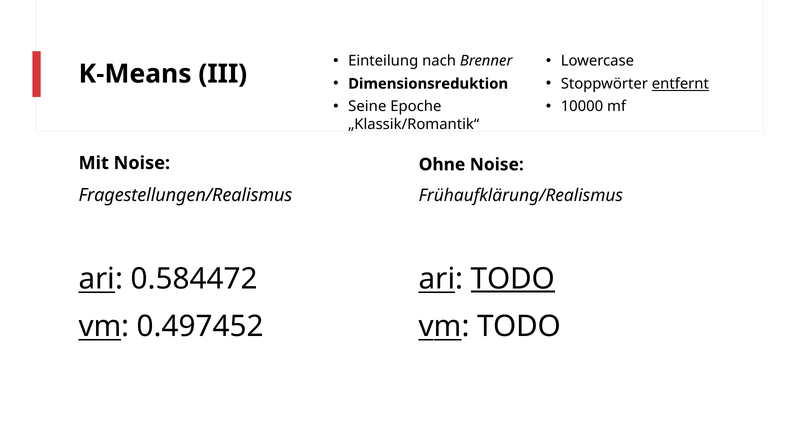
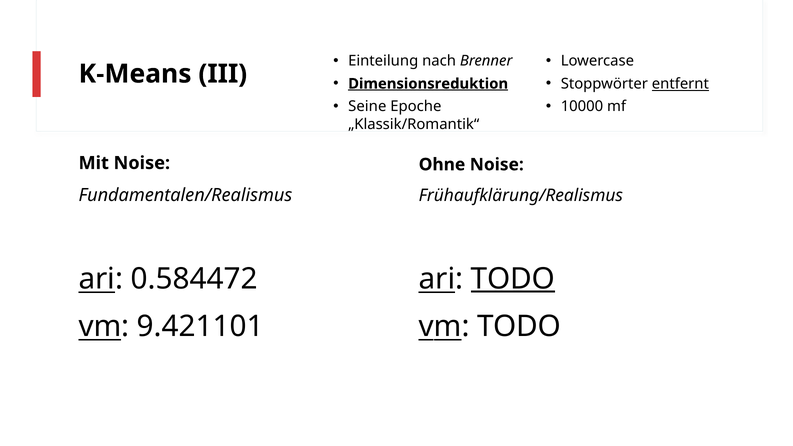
Dimensionsreduktion underline: none -> present
Fragestellungen/Realismus: Fragestellungen/Realismus -> Fundamentalen/Realismus
0.497452: 0.497452 -> 9.421101
